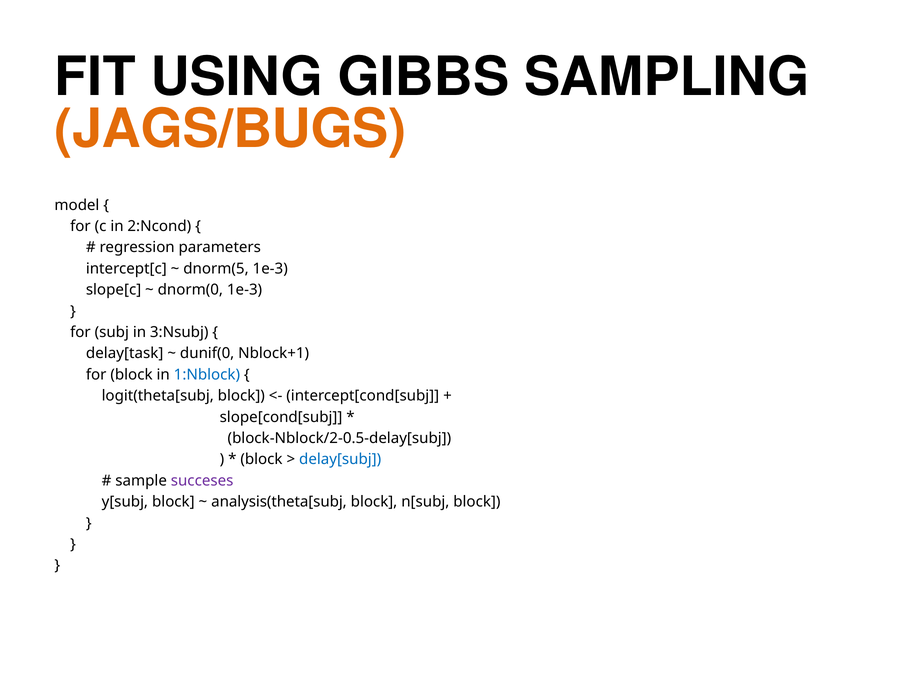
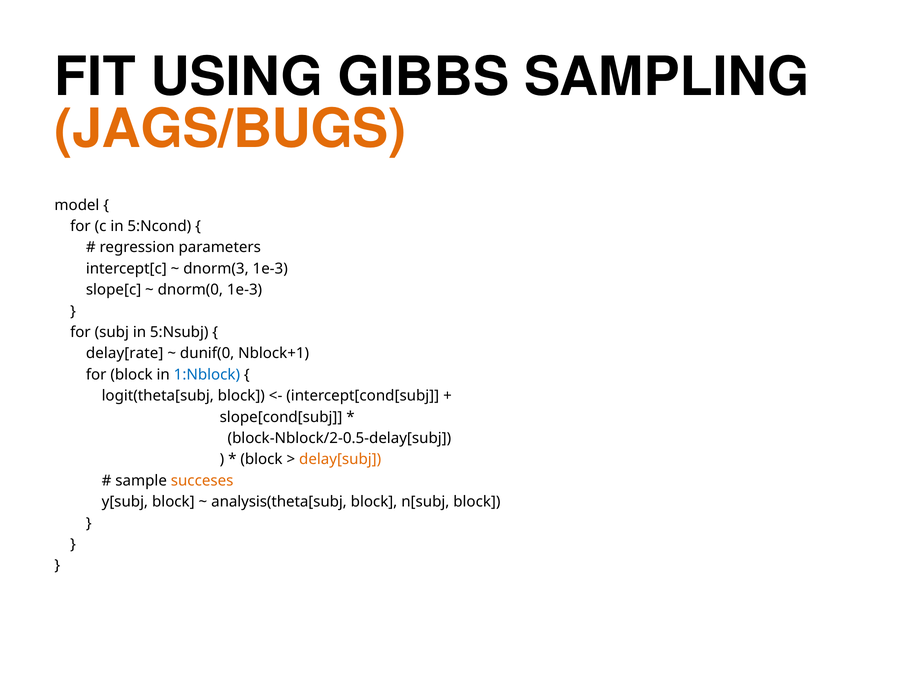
2:Ncond: 2:Ncond -> 5:Ncond
dnorm(5: dnorm(5 -> dnorm(3
3:Nsubj: 3:Nsubj -> 5:Nsubj
delay[task: delay[task -> delay[rate
delay[subj colour: blue -> orange
succeses colour: purple -> orange
